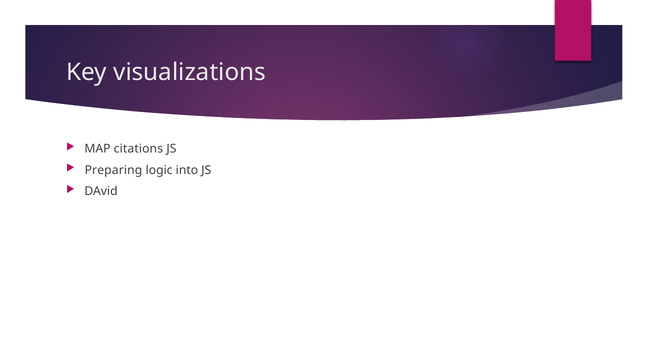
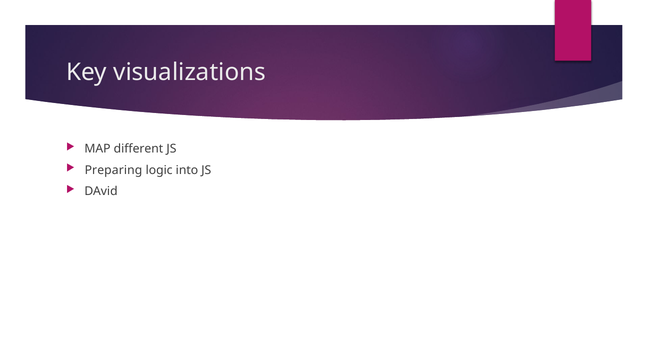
citations: citations -> different
